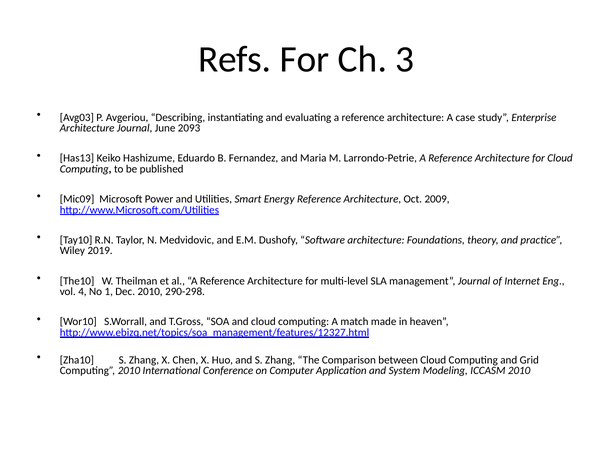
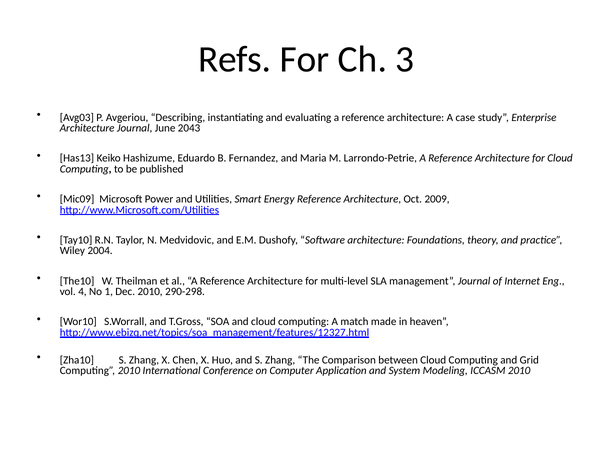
2093: 2093 -> 2043
2019: 2019 -> 2004
